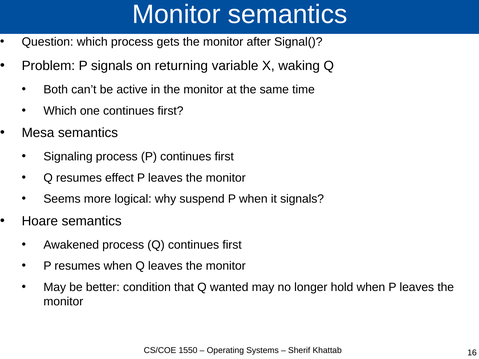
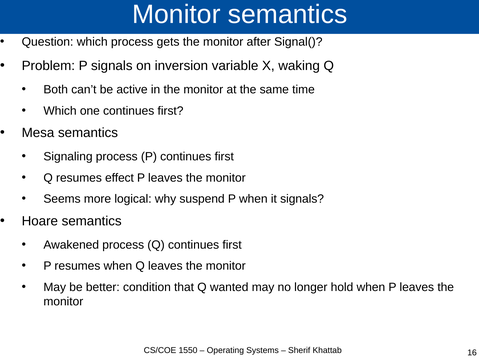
returning: returning -> inversion
